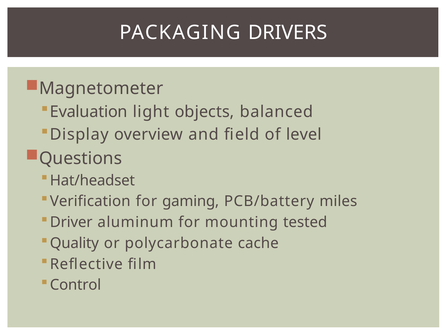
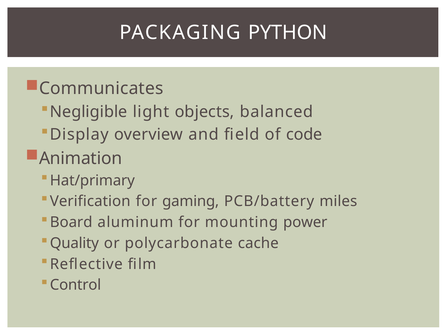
DRIVERS: DRIVERS -> PYTHON
Magnetometer: Magnetometer -> Communicates
Evaluation: Evaluation -> Negligible
level: level -> code
Questions: Questions -> Animation
Hat/headset: Hat/headset -> Hat/primary
Driver: Driver -> Board
tested: tested -> power
